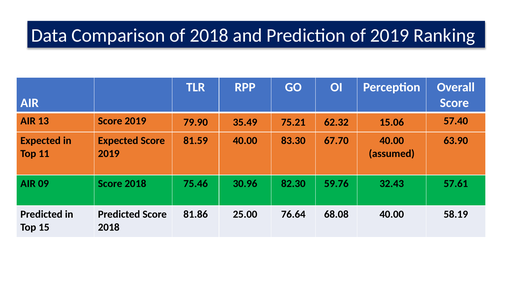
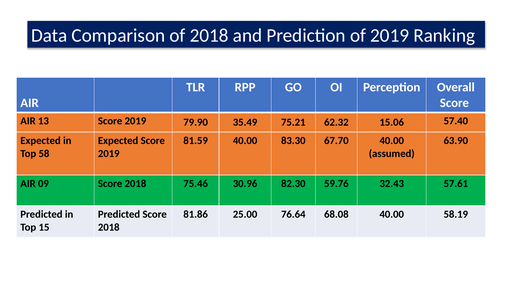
11: 11 -> 58
